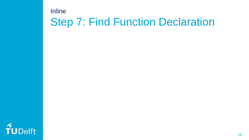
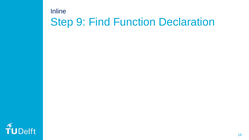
7: 7 -> 9
